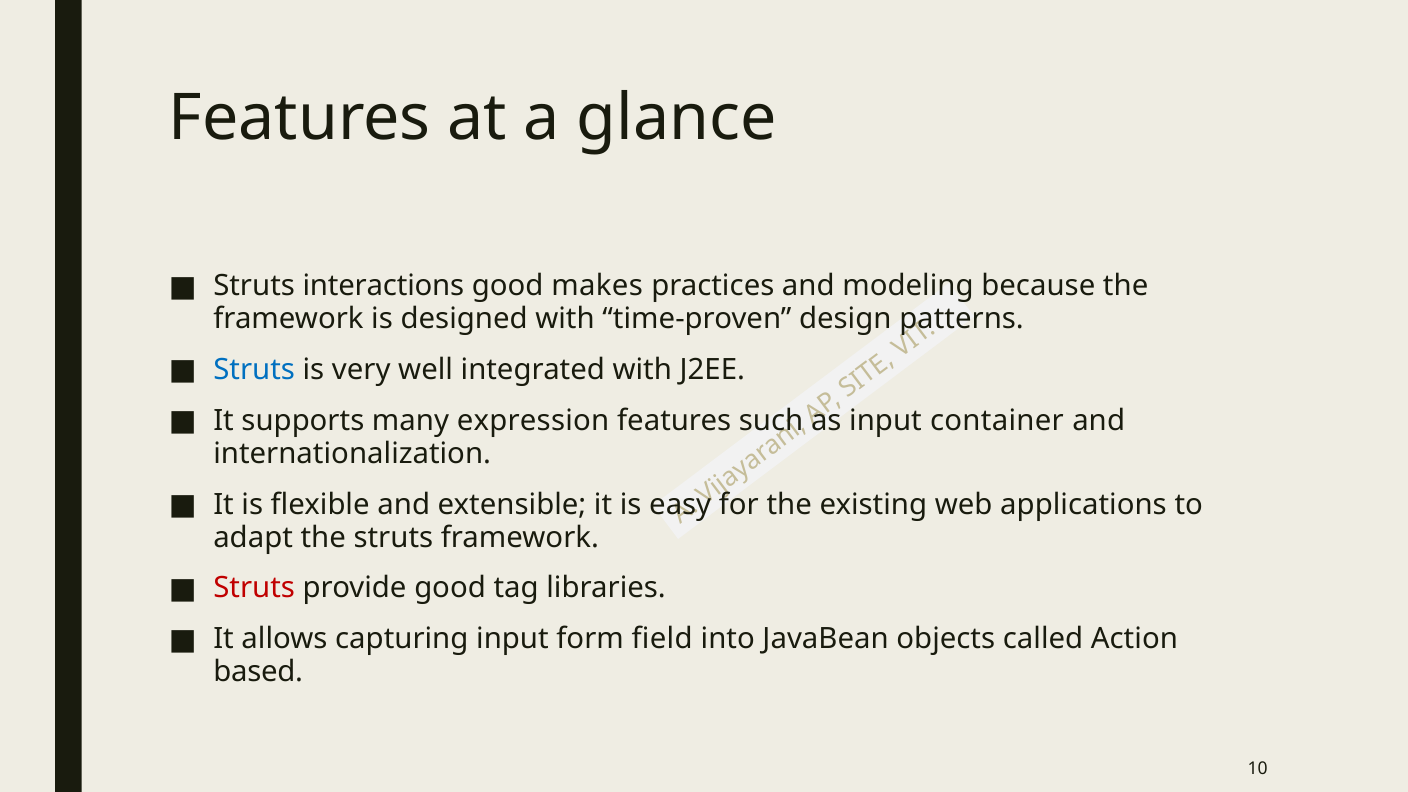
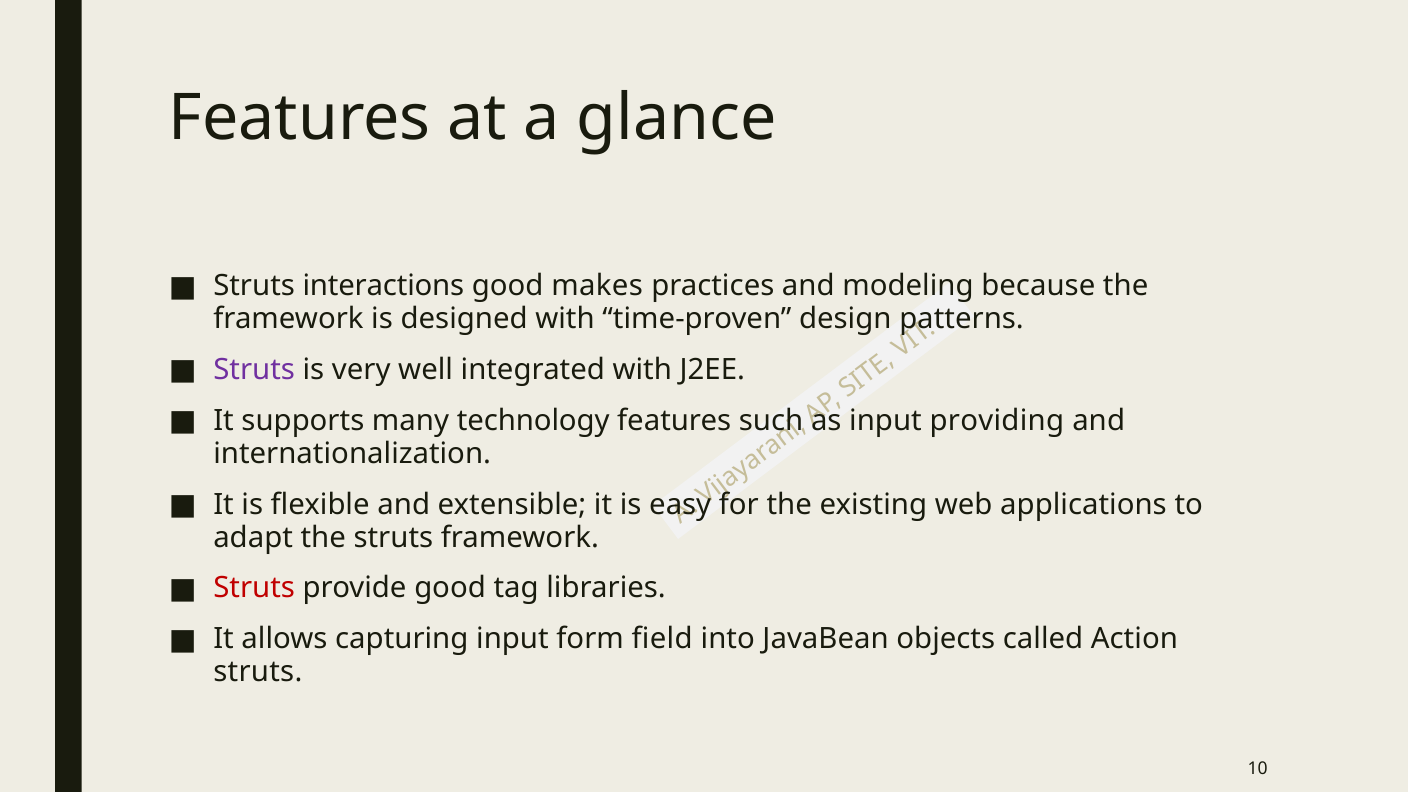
Struts at (254, 370) colour: blue -> purple
expression: expression -> technology
container: container -> providing
based at (258, 672): based -> struts
